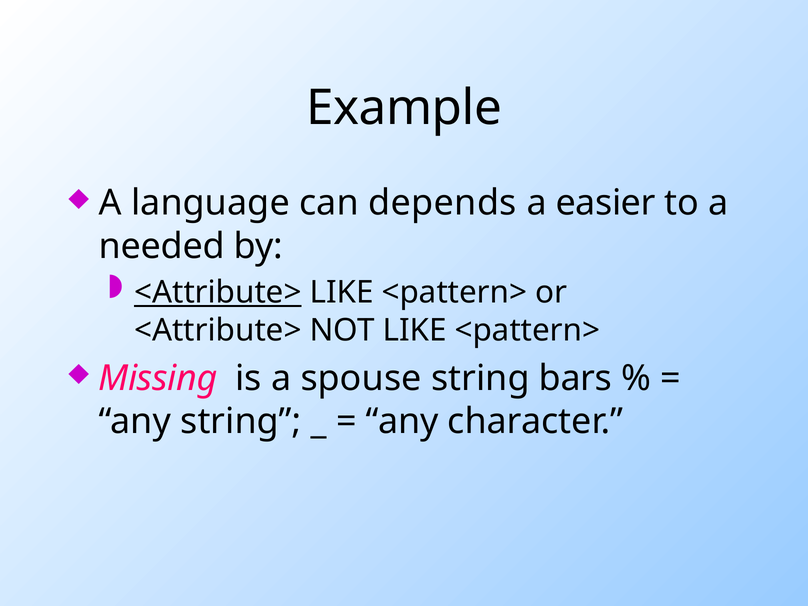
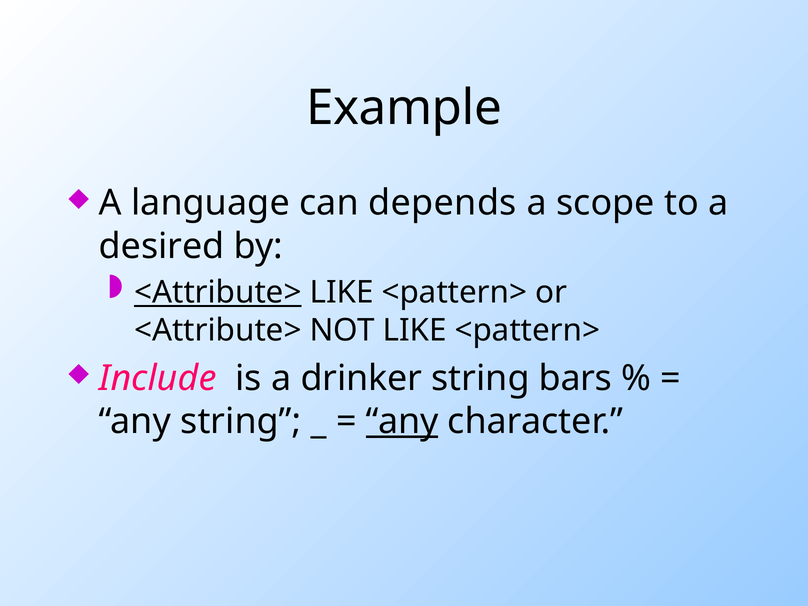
easier: easier -> scope
needed: needed -> desired
Missing: Missing -> Include
spouse: spouse -> drinker
any at (402, 421) underline: none -> present
